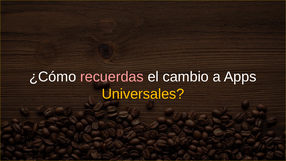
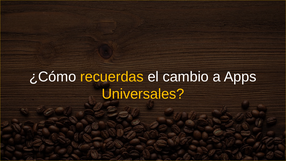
recuerdas colour: pink -> yellow
